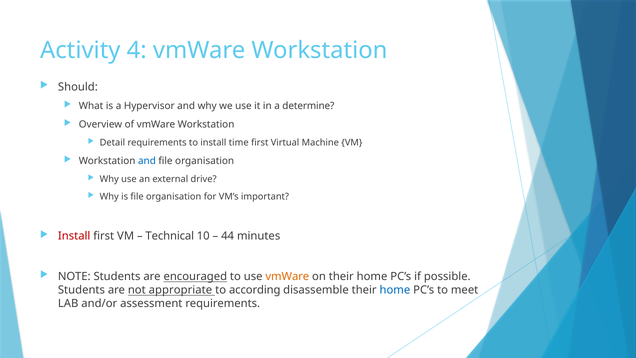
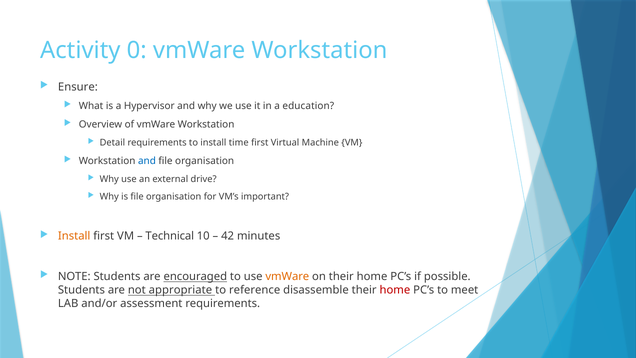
4: 4 -> 0
Should: Should -> Ensure
determine: determine -> education
Install at (74, 236) colour: red -> orange
44: 44 -> 42
according: according -> reference
home at (395, 290) colour: blue -> red
